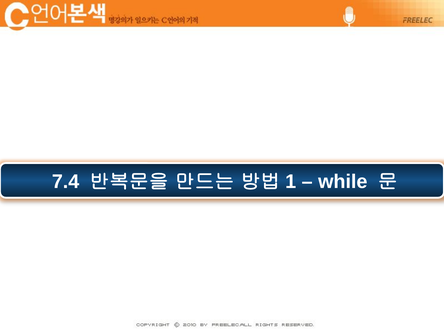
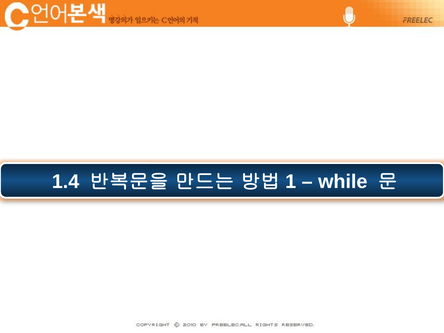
7.4: 7.4 -> 1.4
